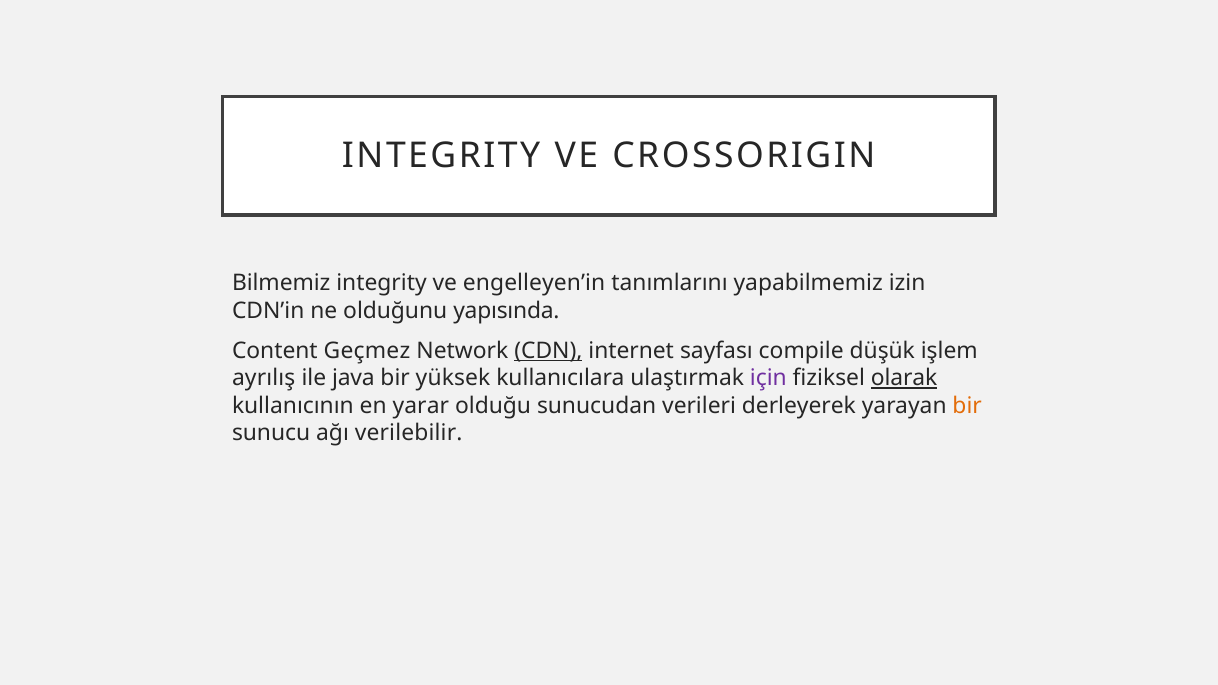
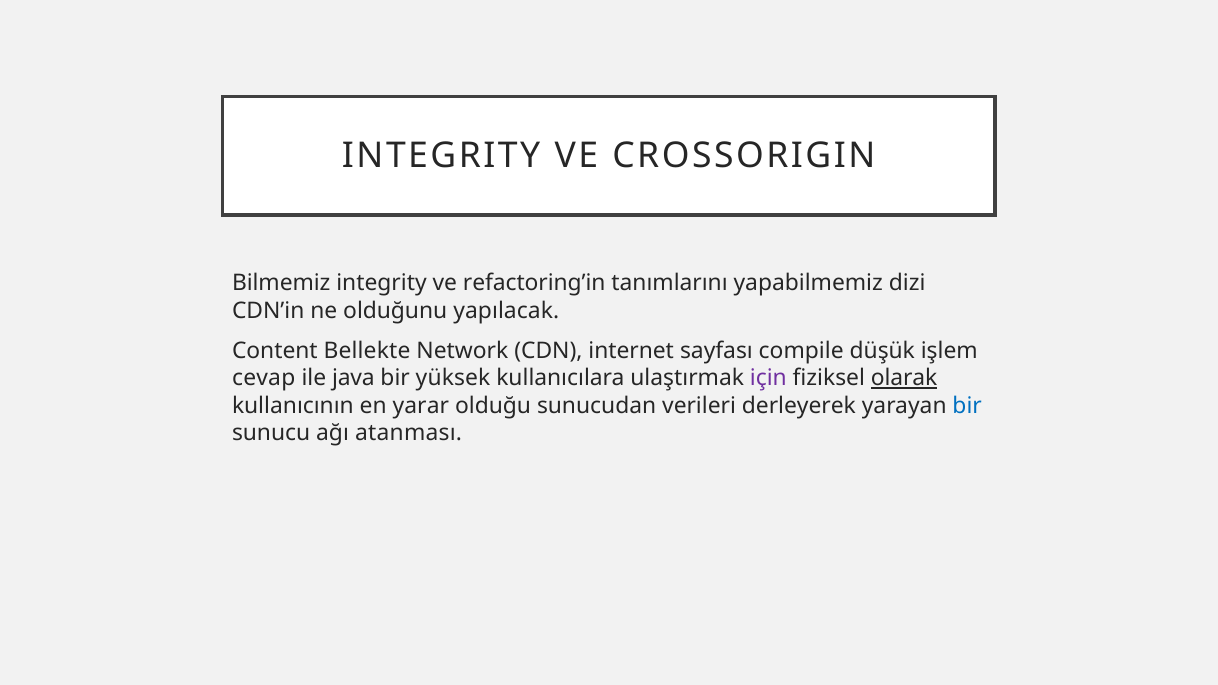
engelleyen’in: engelleyen’in -> refactoring’in
izin: izin -> dizi
yapısında: yapısında -> yapılacak
Geçmez: Geçmez -> Bellekte
CDN underline: present -> none
ayrılış: ayrılış -> cevap
bir at (967, 406) colour: orange -> blue
verilebilir: verilebilir -> atanması
